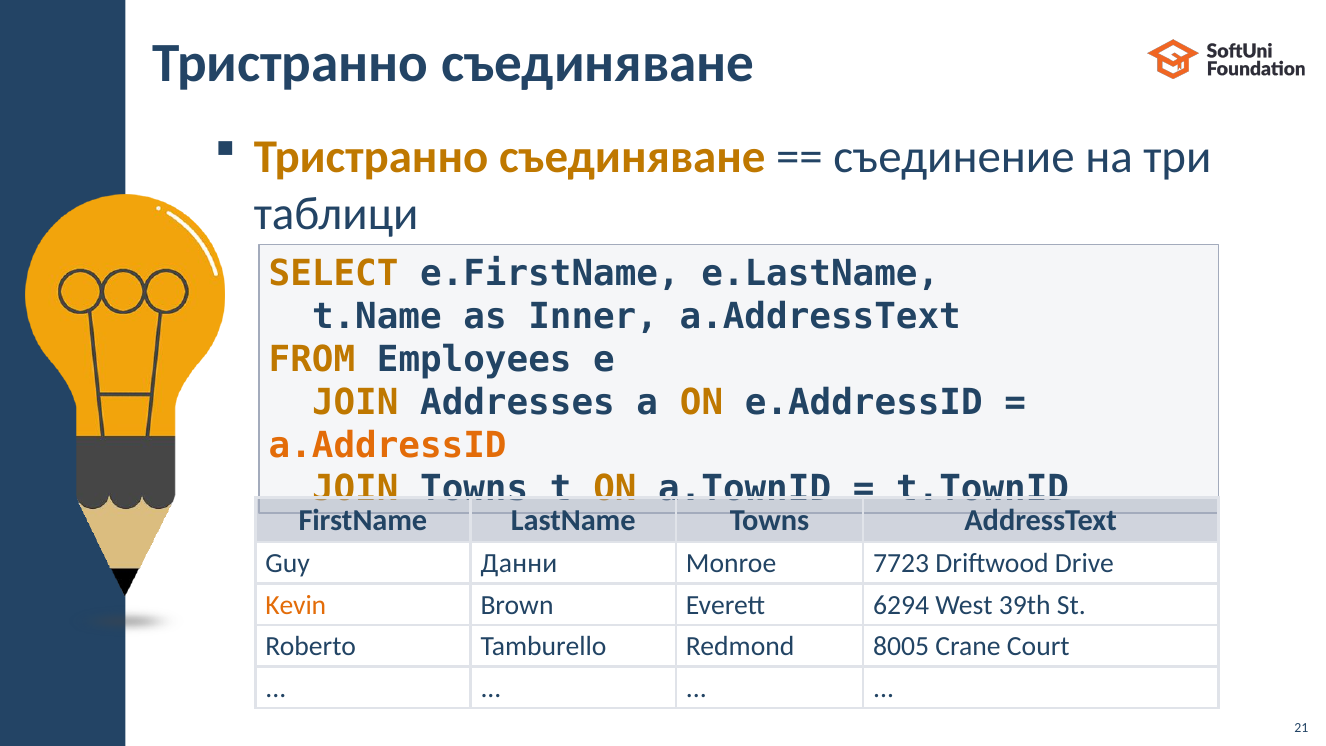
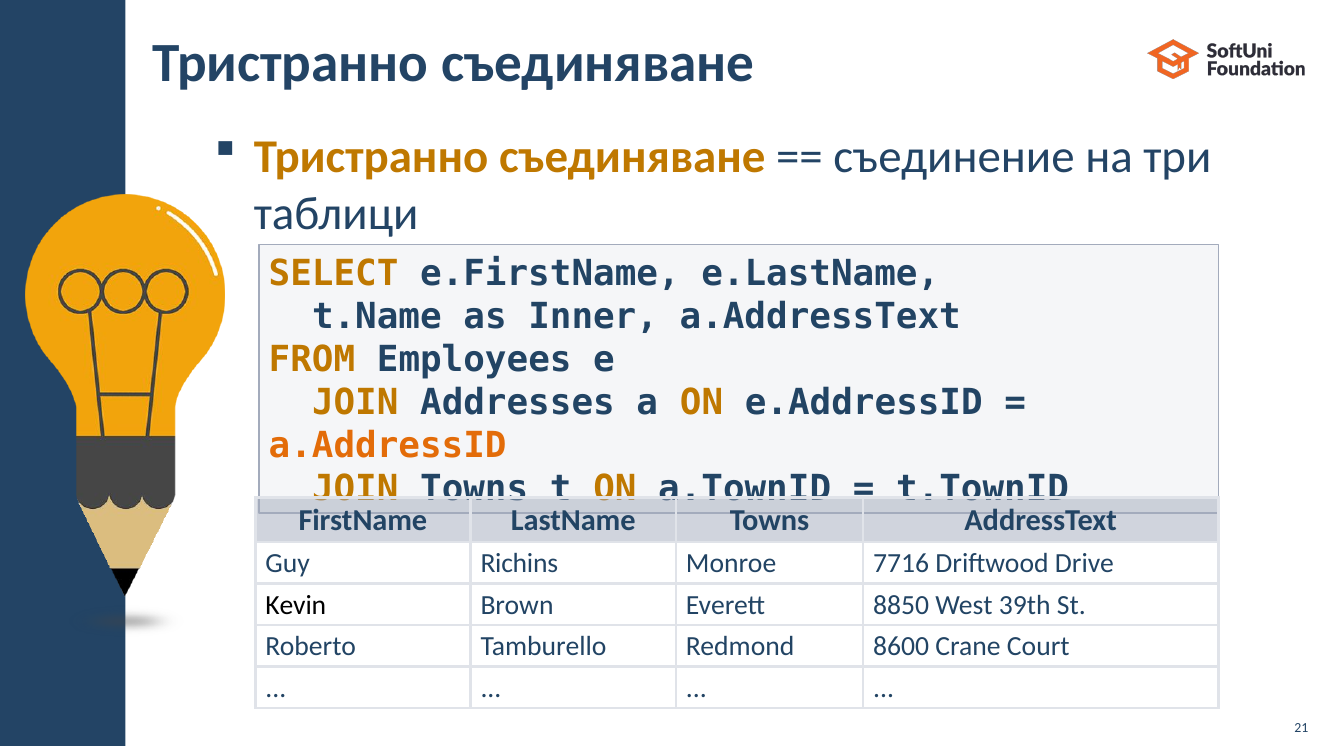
Данни: Данни -> Richins
7723: 7723 -> 7716
Kevin colour: orange -> black
6294: 6294 -> 8850
8005: 8005 -> 8600
